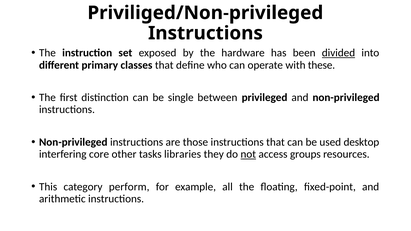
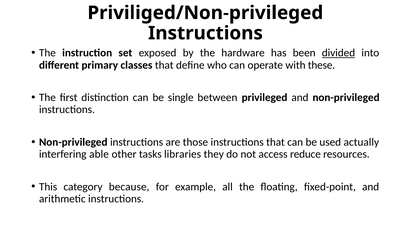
desktop: desktop -> actually
core: core -> able
not underline: present -> none
groups: groups -> reduce
perform: perform -> because
